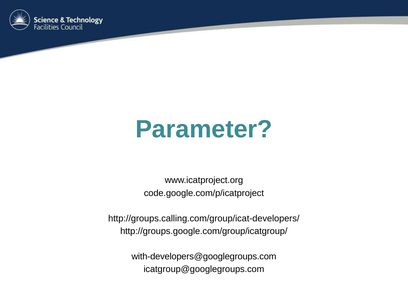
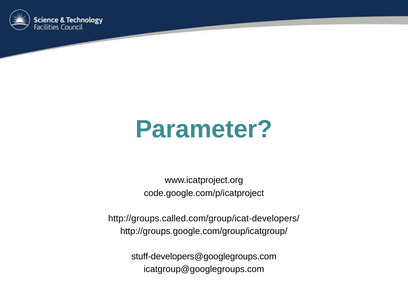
http://groups.calling.com/group/icat-developers/: http://groups.calling.com/group/icat-developers/ -> http://groups.called.com/group/icat-developers/
with-developers@googlegroups.com: with-developers@googlegroups.com -> stuff-developers@googlegroups.com
